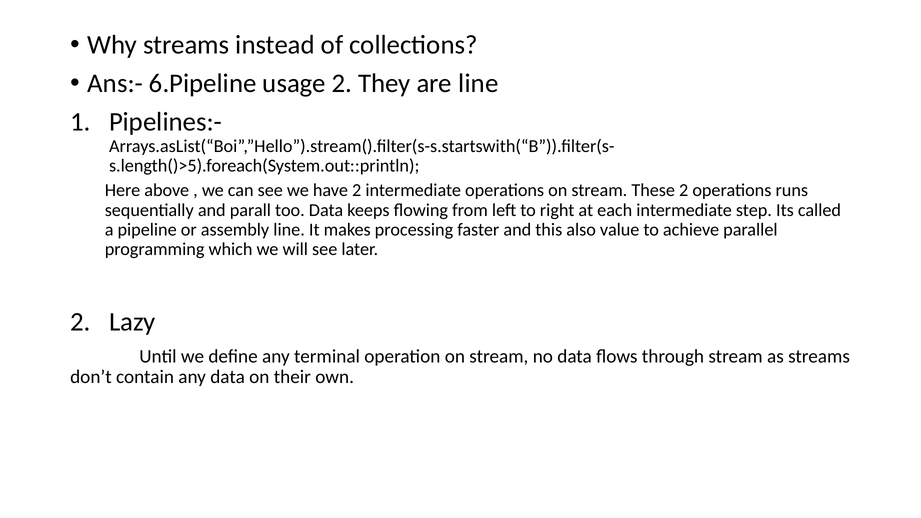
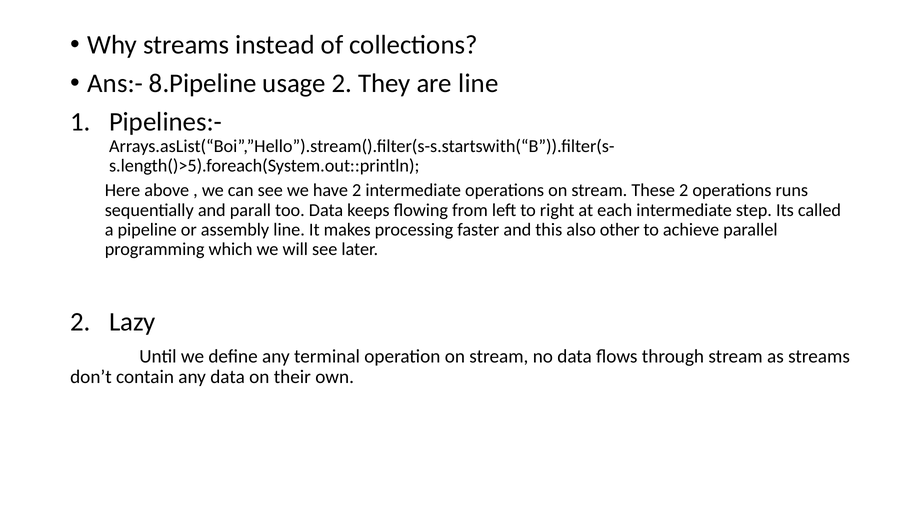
6.Pipeline: 6.Pipeline -> 8.Pipeline
value: value -> other
